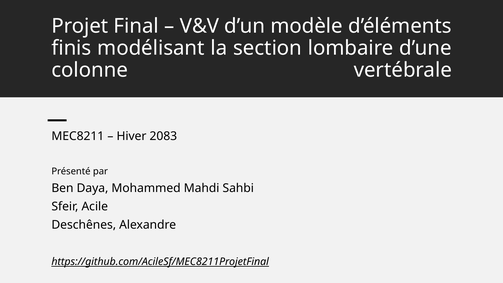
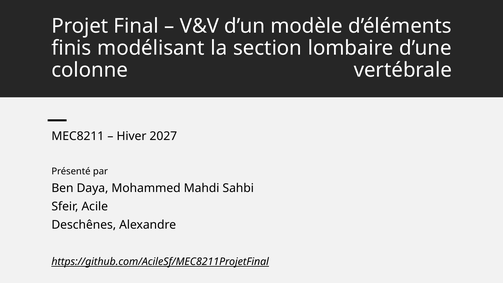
2083: 2083 -> 2027
